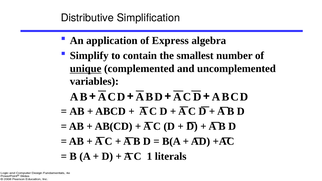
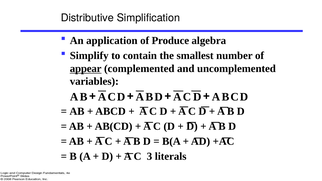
Express: Express -> Produce
unique: unique -> appear
1: 1 -> 3
